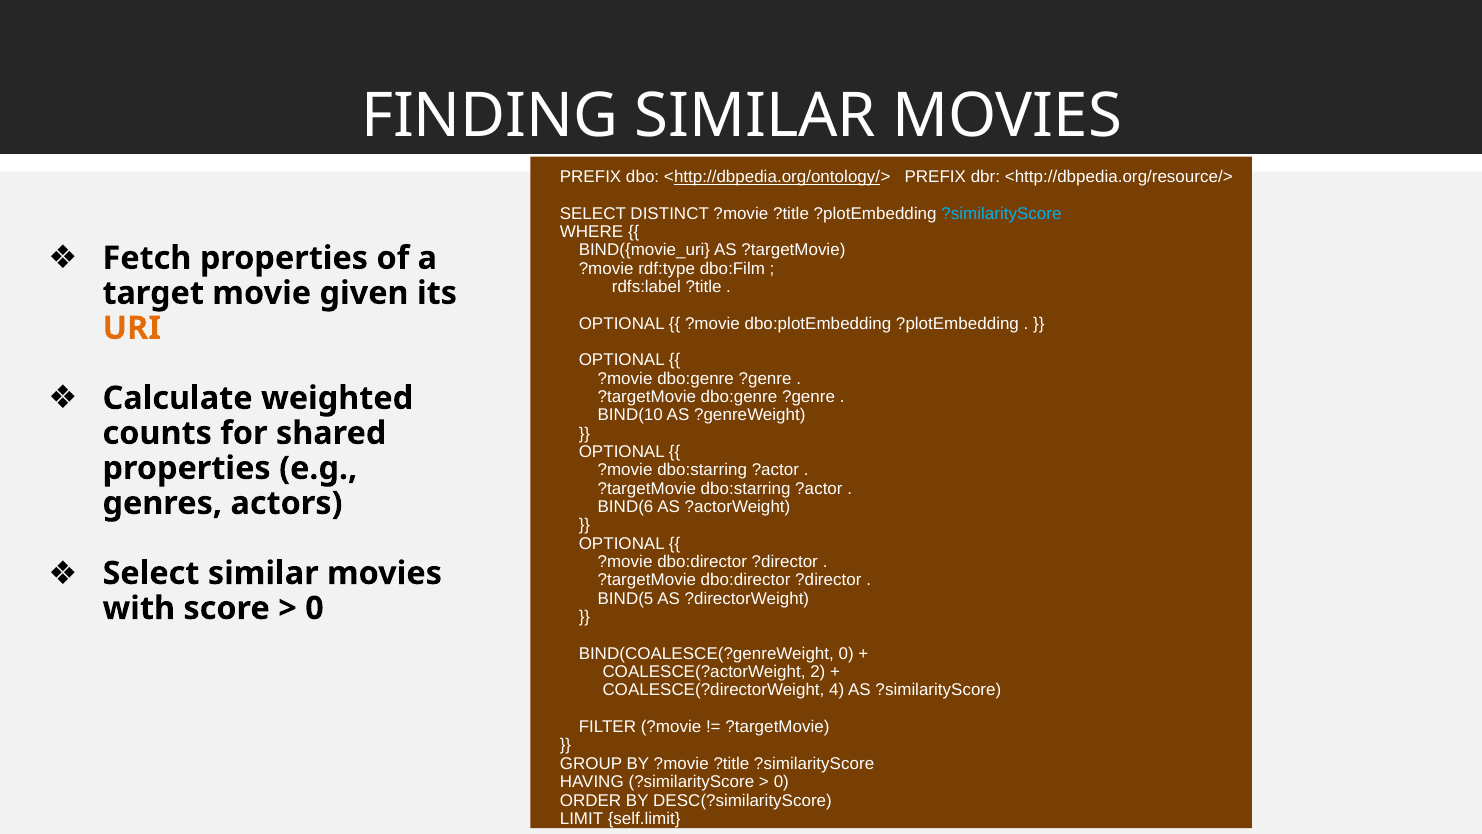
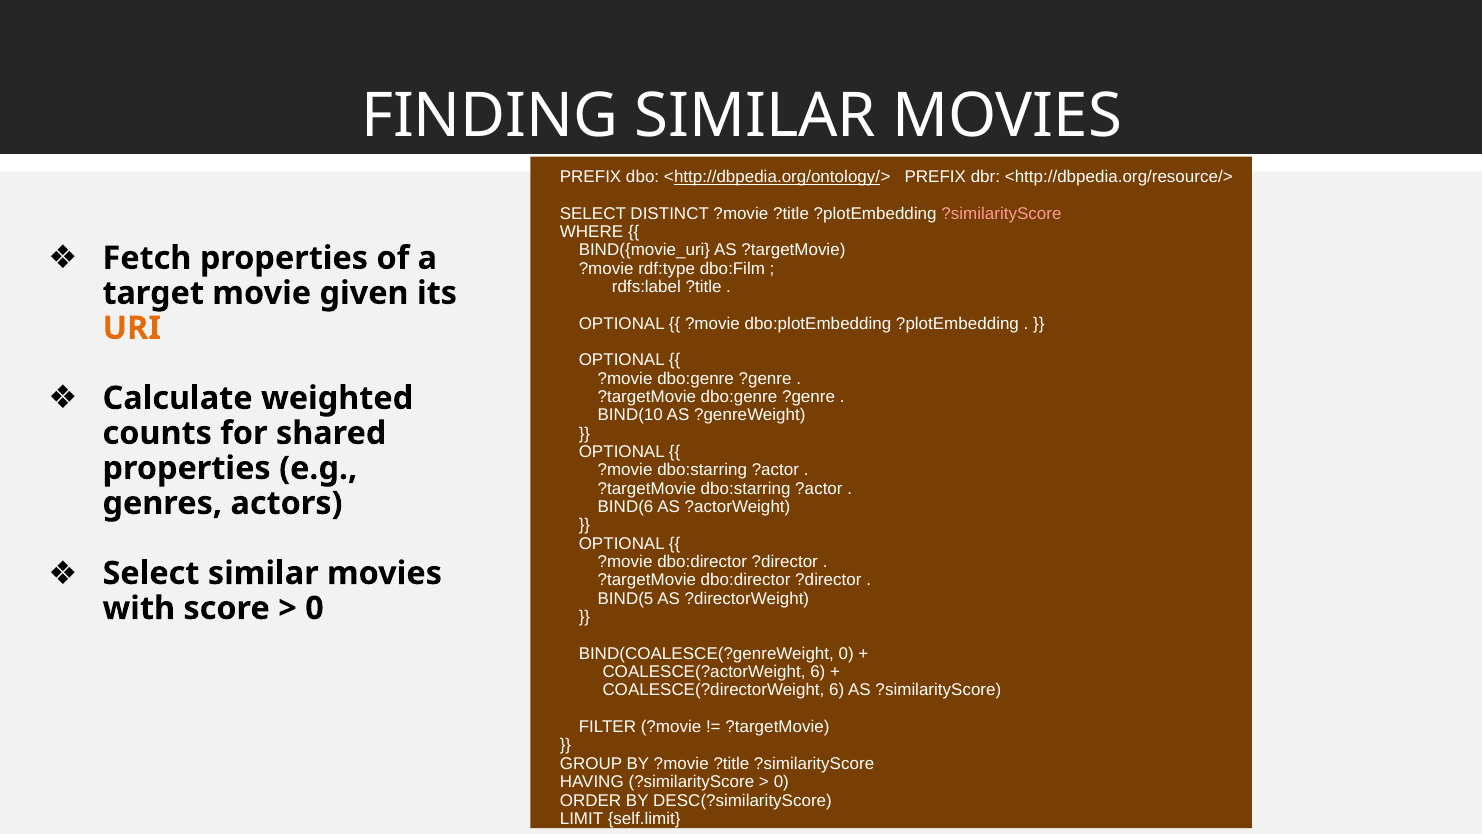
?similarityScore at (1001, 213) colour: light blue -> pink
COALESCE(?actorWeight 2: 2 -> 6
COALESCE(?directorWeight 4: 4 -> 6
